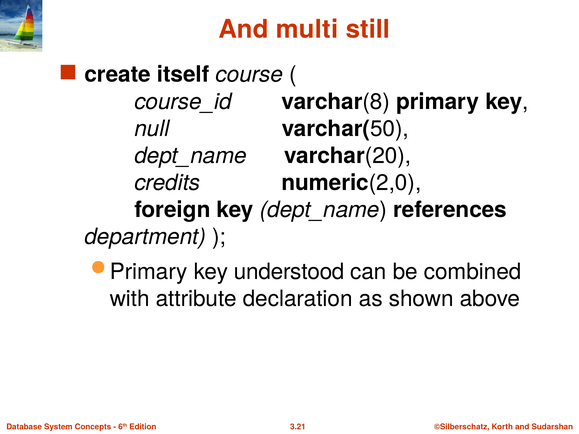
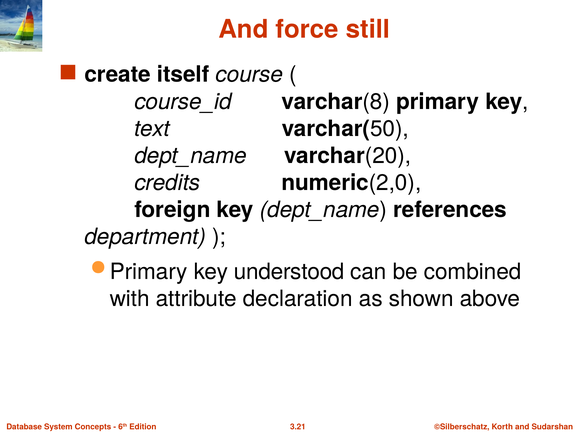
multi: multi -> force
null: null -> text
